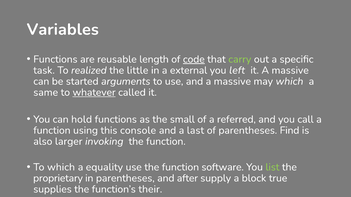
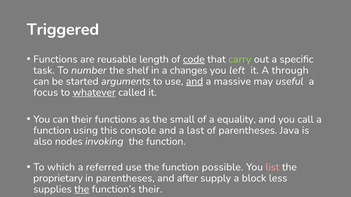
Variables: Variables -> Triggered
realized: realized -> number
little: little -> shelf
external: external -> changes
it A massive: massive -> through
and at (195, 81) underline: none -> present
may which: which -> useful
same: same -> focus
can hold: hold -> their
referred: referred -> equality
Find: Find -> Java
larger: larger -> nodes
equality: equality -> referred
software: software -> possible
list colour: light green -> pink
true: true -> less
the at (82, 190) underline: none -> present
